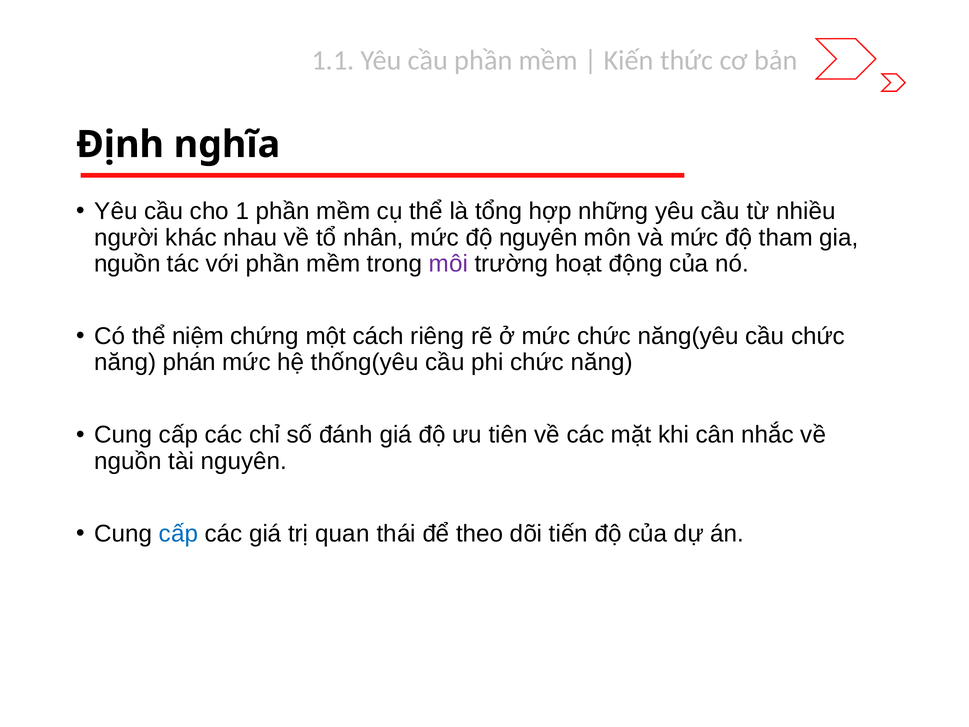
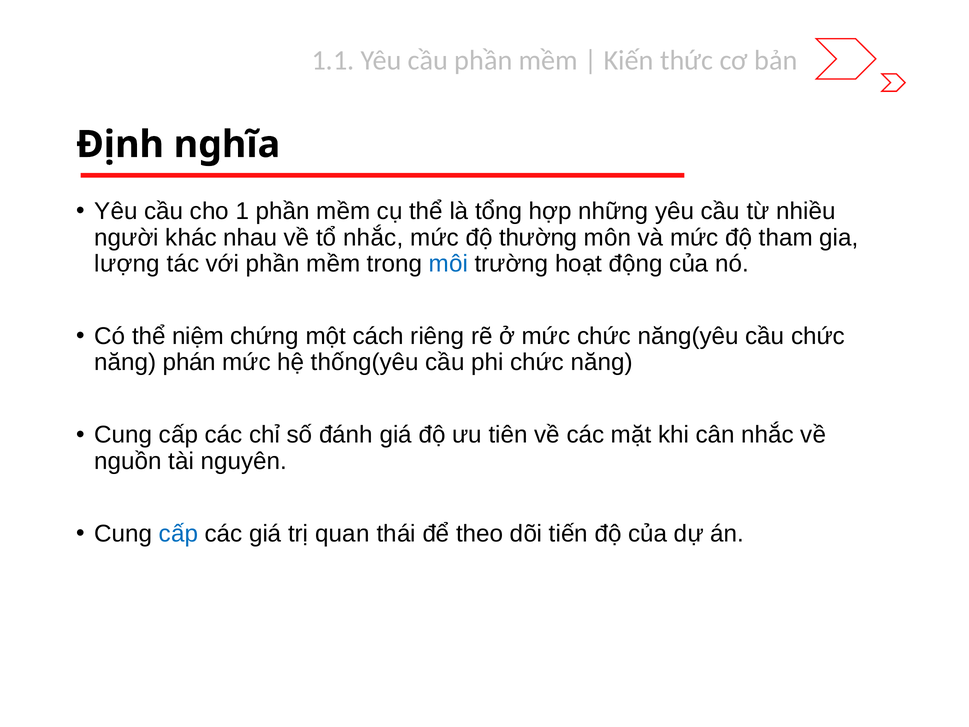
tổ nhân: nhân -> nhắc
độ nguyên: nguyên -> thường
nguồn at (127, 264): nguồn -> lượng
môi colour: purple -> blue
